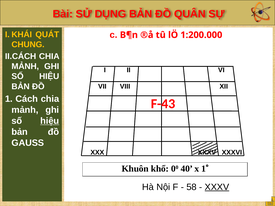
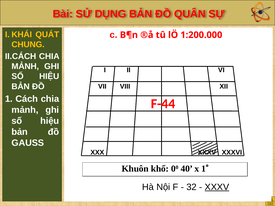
F-43: F-43 -> F-44
hiệu at (50, 121) underline: present -> none
58: 58 -> 32
